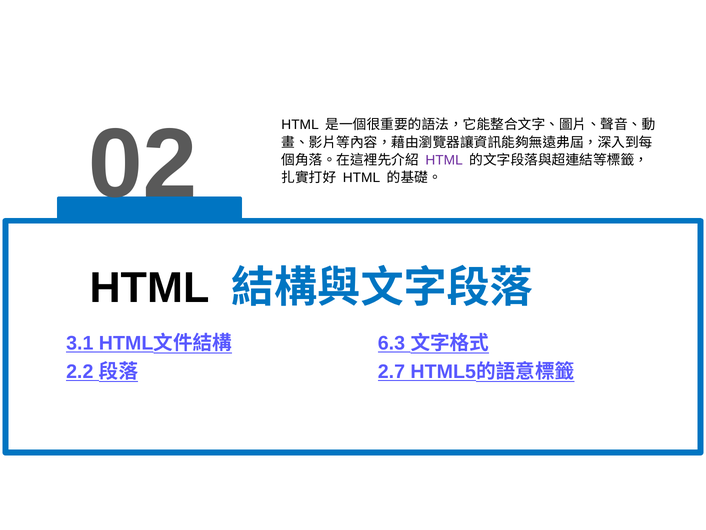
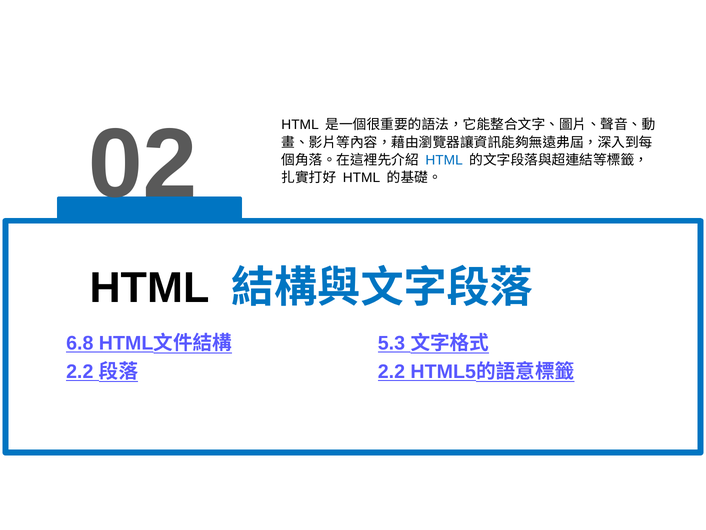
HTML at (444, 160) colour: purple -> blue
3.1: 3.1 -> 6.8
6.3: 6.3 -> 5.3
2.7 at (391, 371): 2.7 -> 2.2
